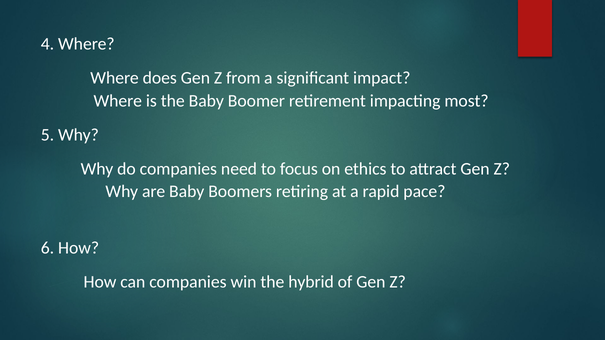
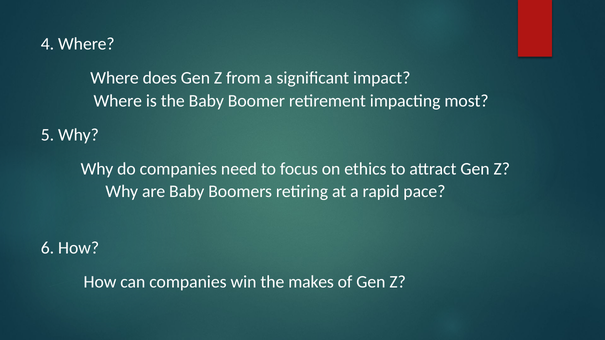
hybrid: hybrid -> makes
